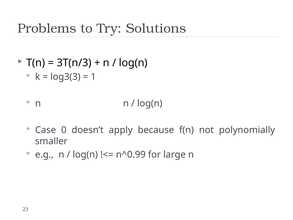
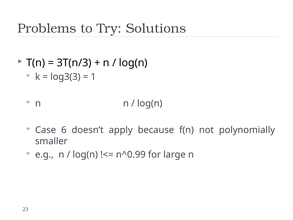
0: 0 -> 6
